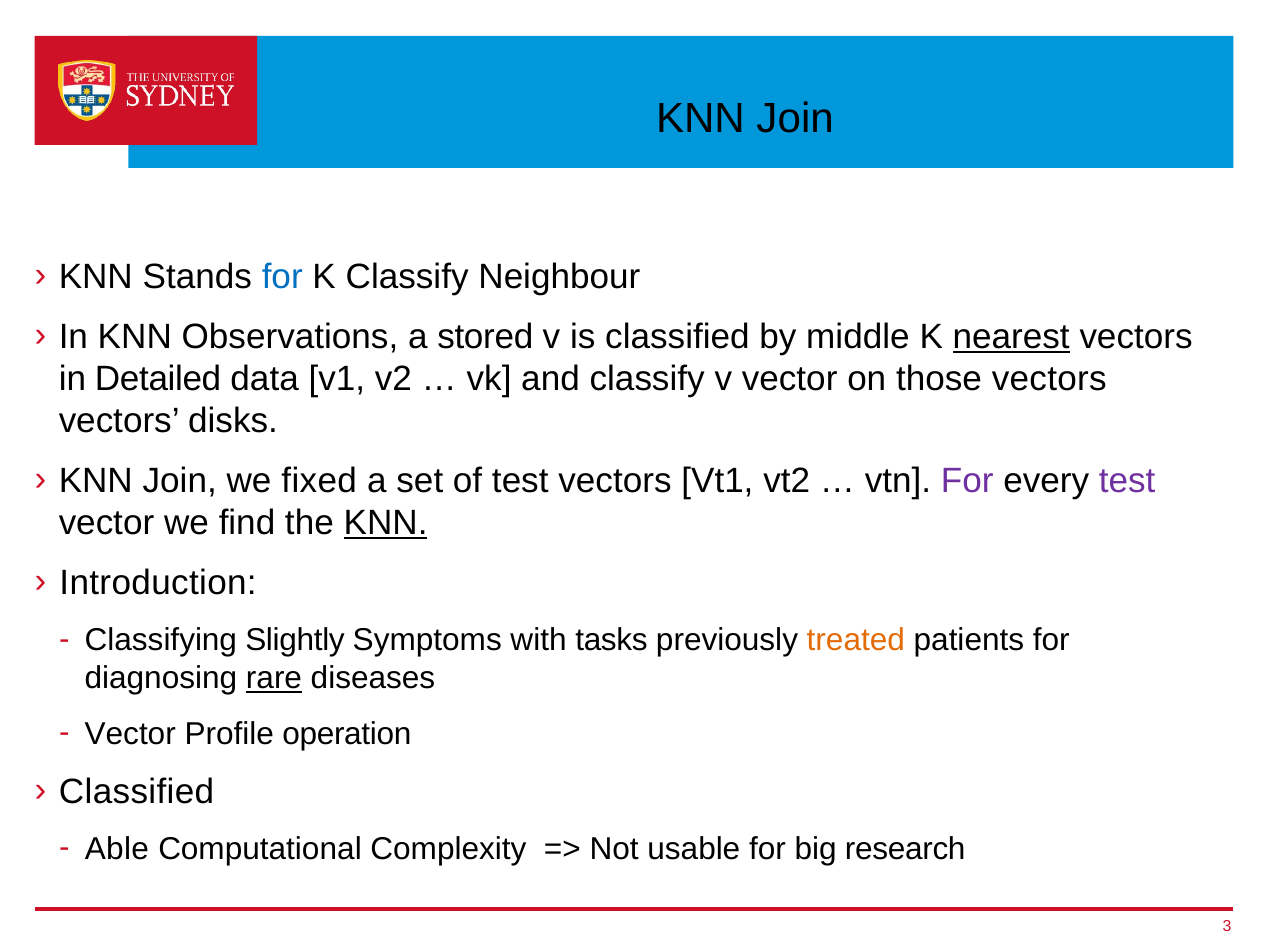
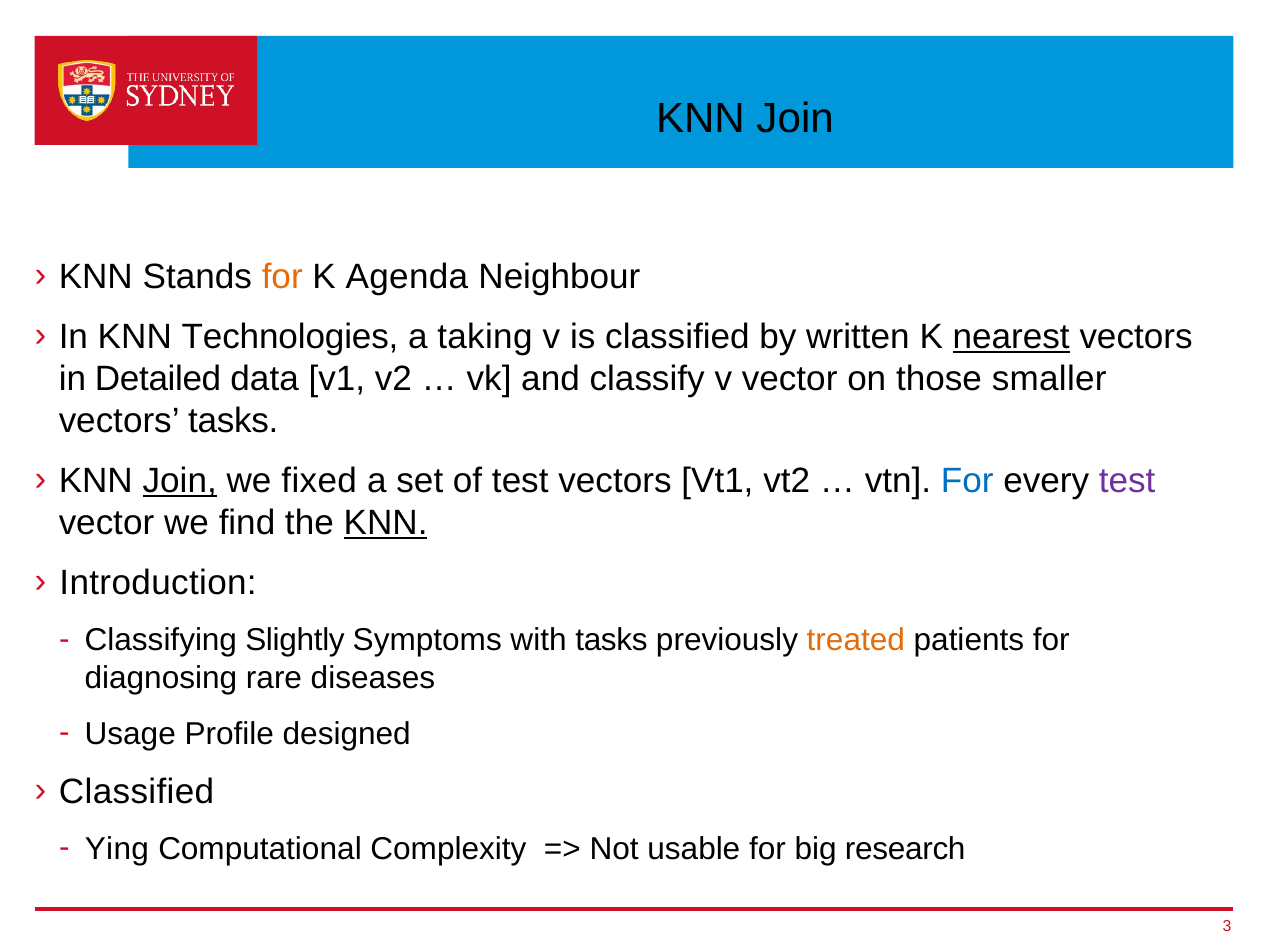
for at (282, 277) colour: blue -> orange
K Classify: Classify -> Agenda
Observations: Observations -> Technologies
stored: stored -> taking
middle: middle -> written
those vectors: vectors -> smaller
vectors disks: disks -> tasks
Join at (180, 481) underline: none -> present
For at (967, 481) colour: purple -> blue
rare underline: present -> none
Vector at (130, 733): Vector -> Usage
operation: operation -> designed
Able: Able -> Ying
